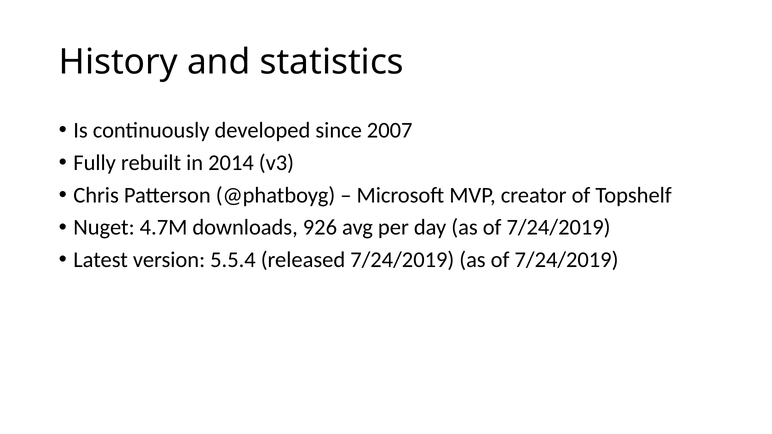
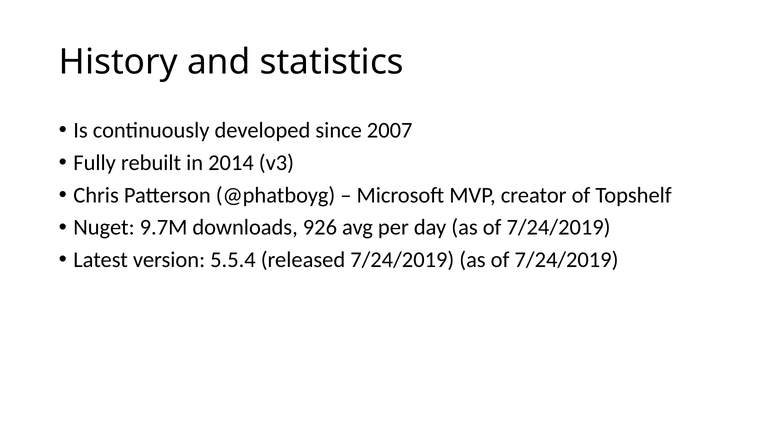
4.7M: 4.7M -> 9.7M
